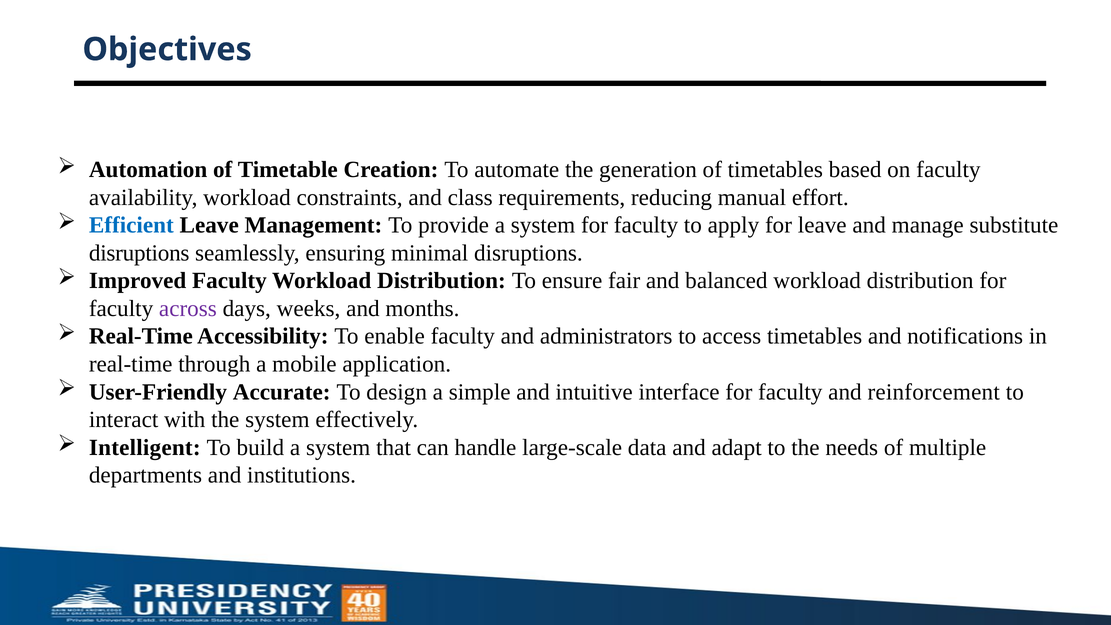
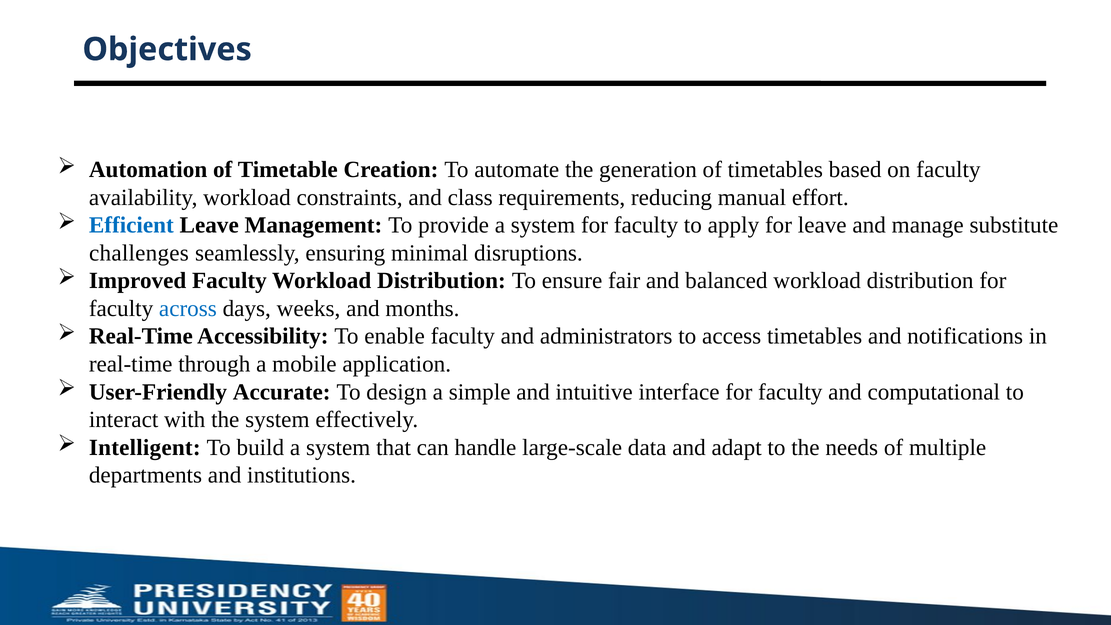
disruptions at (139, 253): disruptions -> challenges
across colour: purple -> blue
reinforcement: reinforcement -> computational
